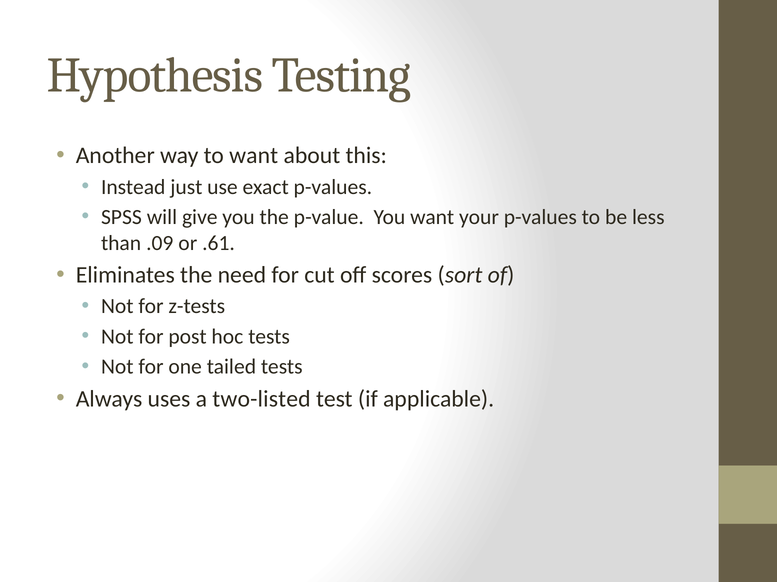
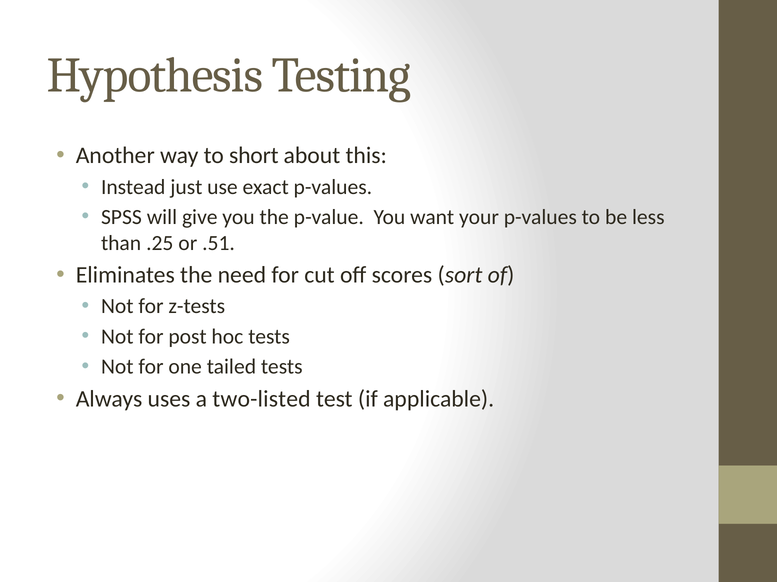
to want: want -> short
.09: .09 -> .25
.61: .61 -> .51
